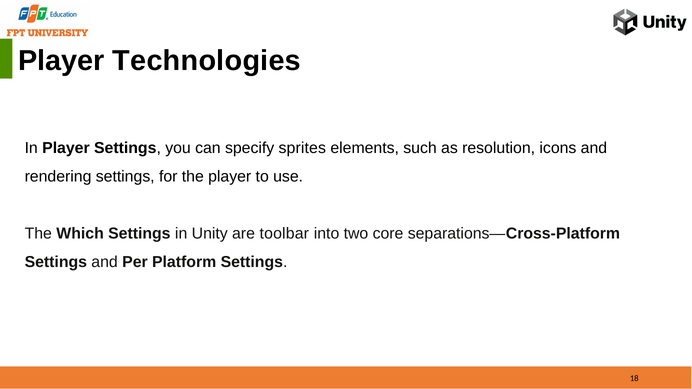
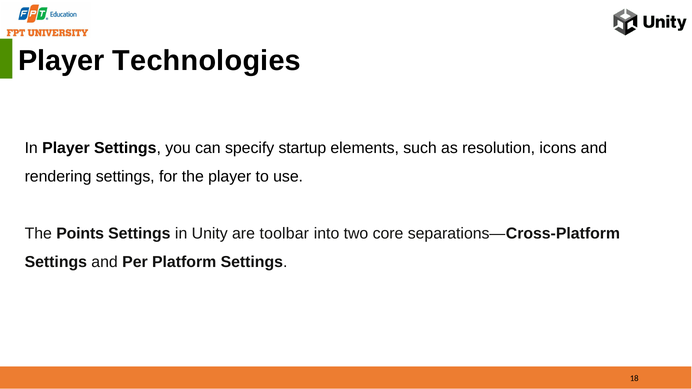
sprites: sprites -> startup
Which: Which -> Points
